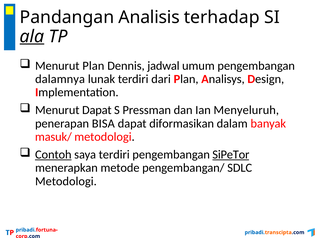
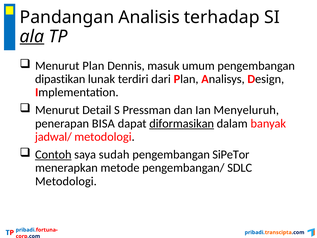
jadwal: jadwal -> masuk
dalamnya: dalamnya -> dipastikan
Menurut Dapat: Dapat -> Detail
diformasikan underline: none -> present
masuk/: masuk/ -> jadwal/
saya terdiri: terdiri -> sudah
SiPeTor underline: present -> none
